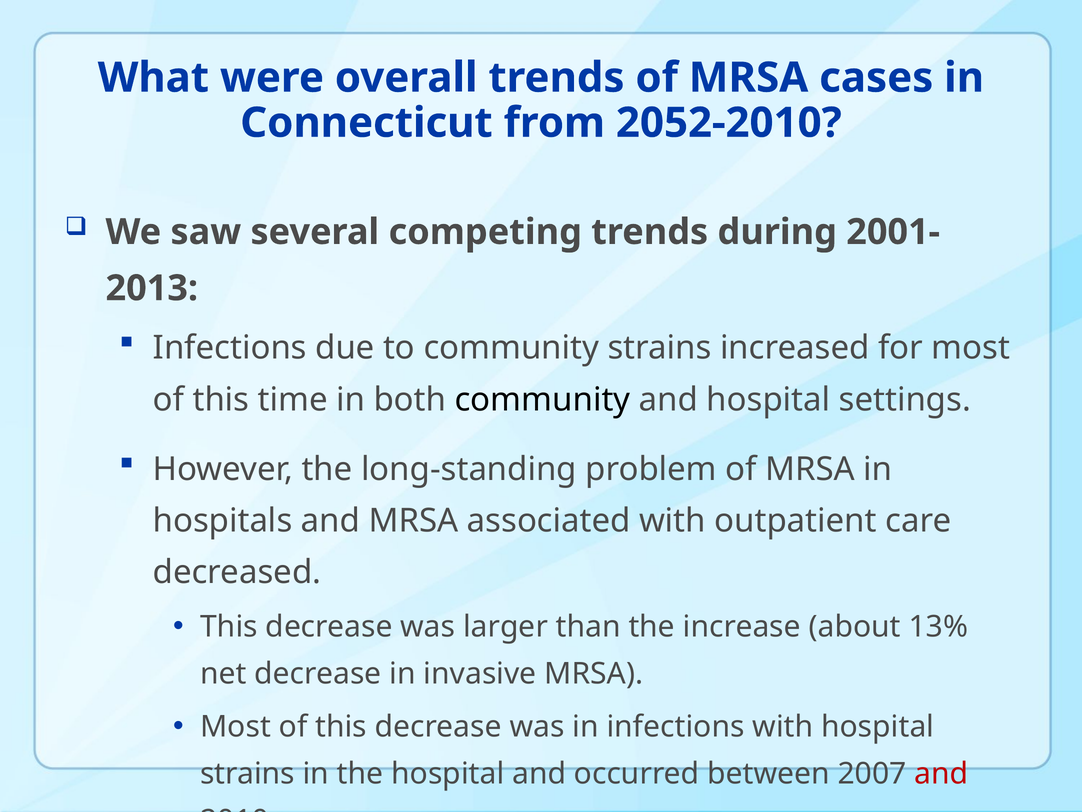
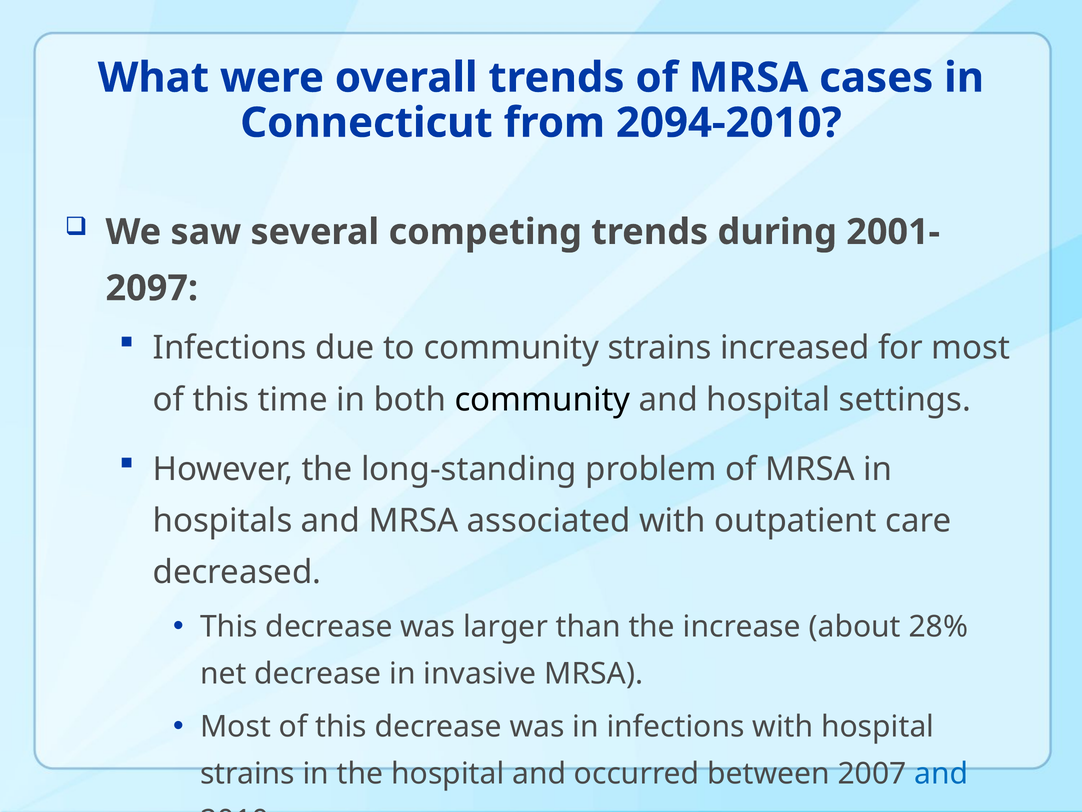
2052-2010: 2052-2010 -> 2094-2010
2013: 2013 -> 2097
13%: 13% -> 28%
and at (941, 773) colour: red -> blue
